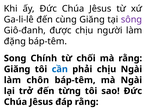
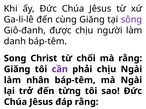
đặng: đặng -> danh
Chính: Chính -> Christ
cần colour: blue -> purple
chôn: chôn -> nhân
